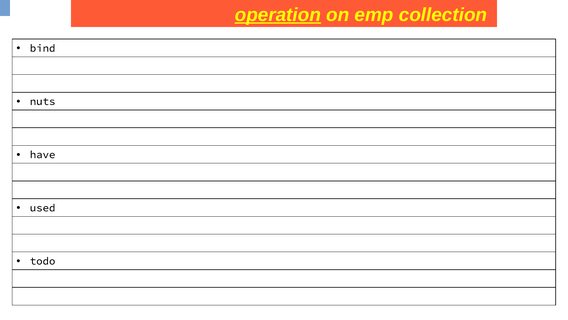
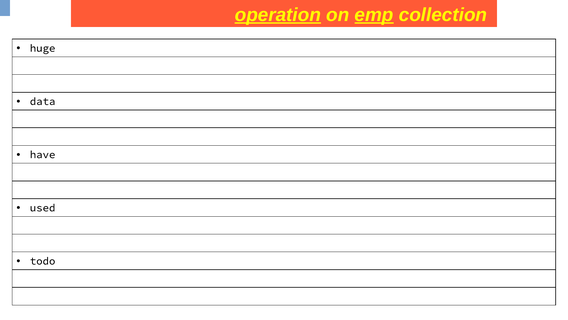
emp underline: none -> present
bind: bind -> huge
nuts: nuts -> data
